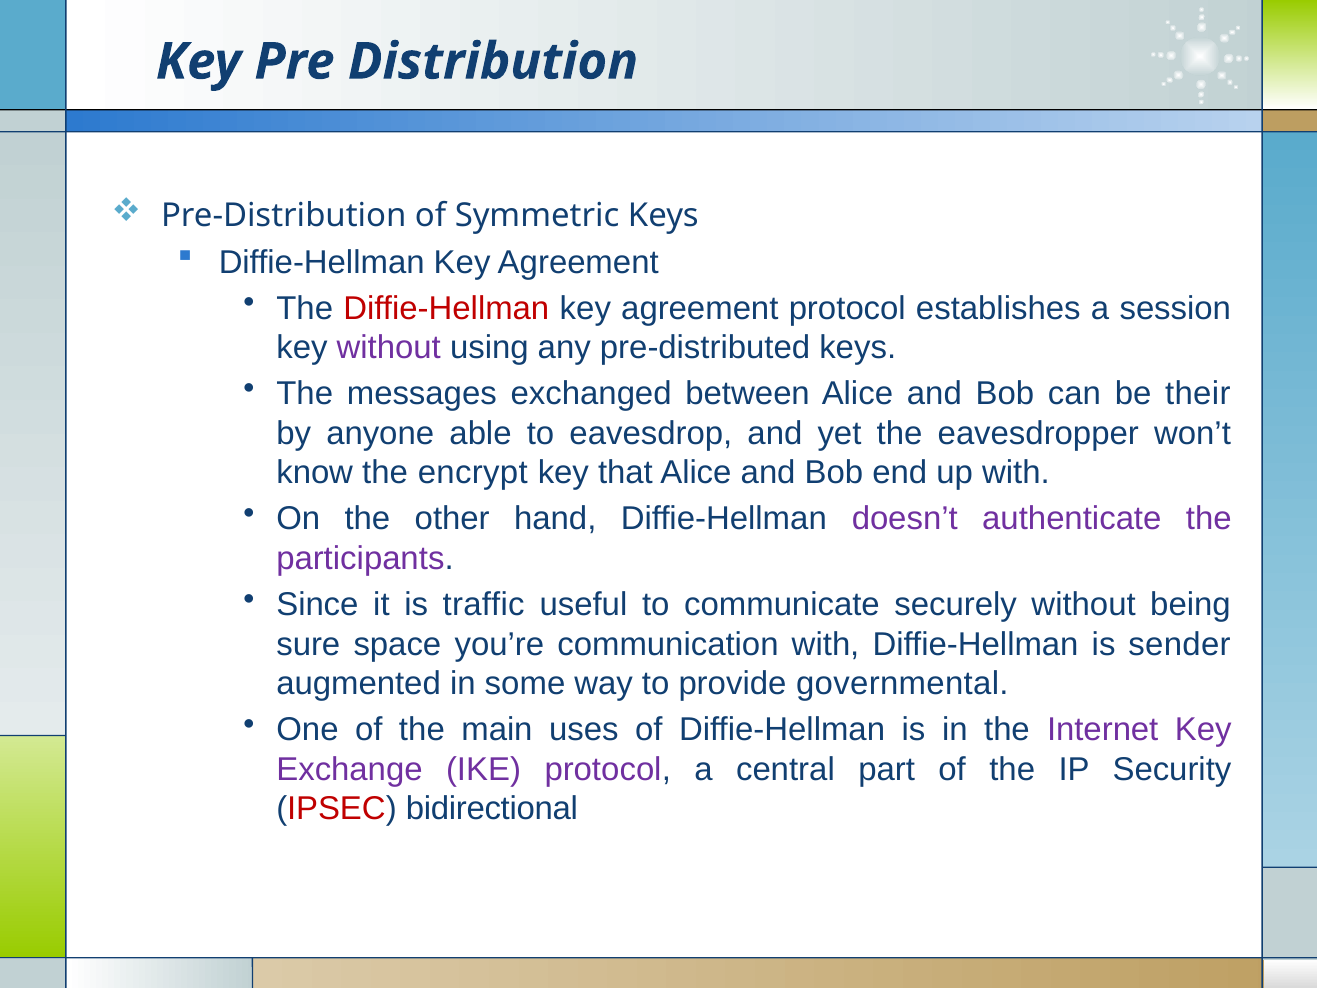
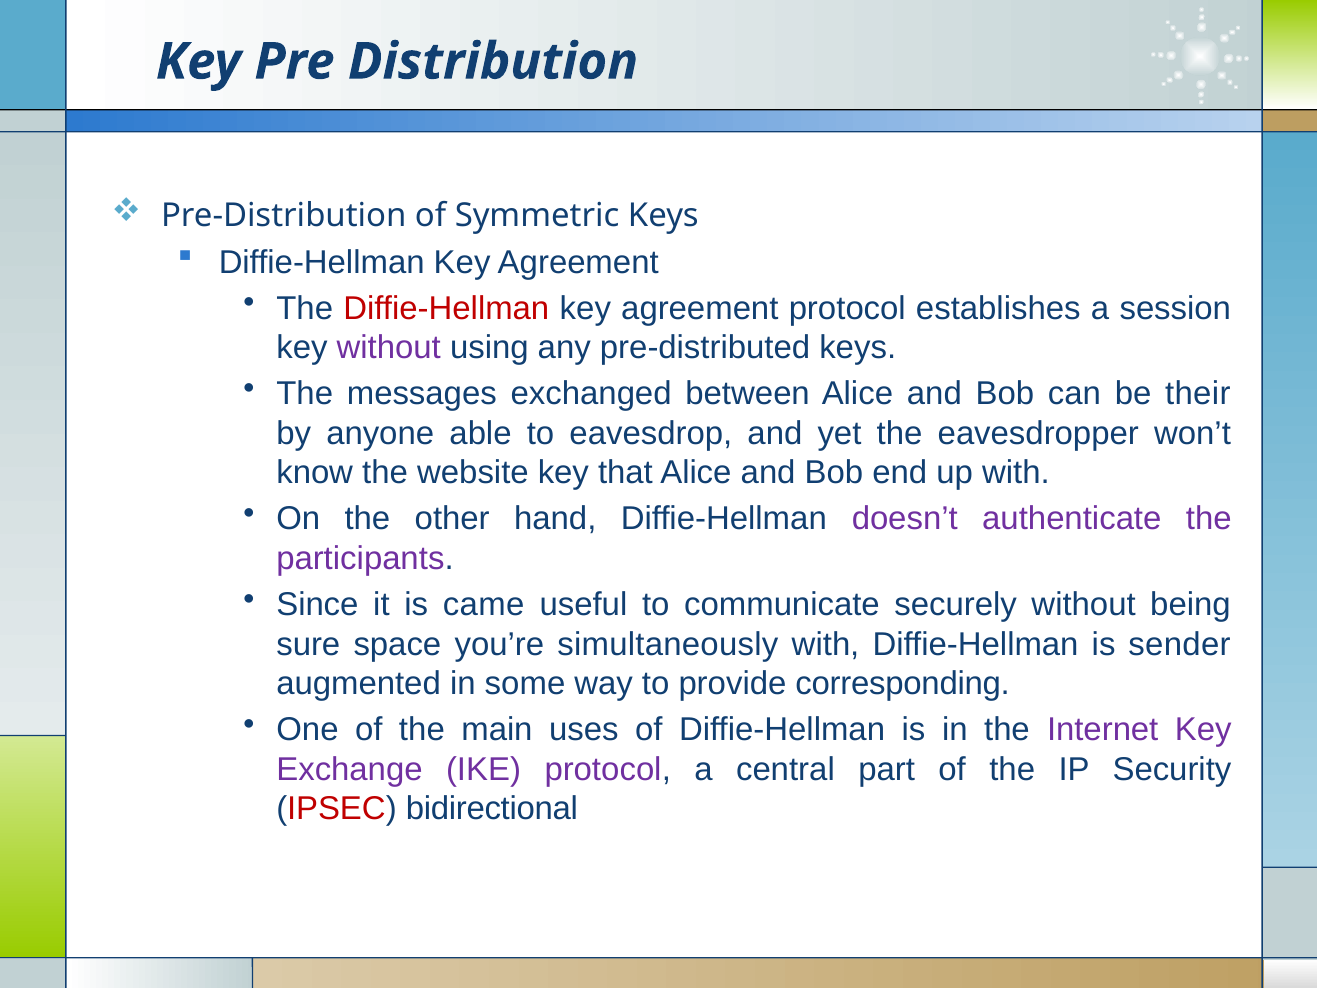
encrypt: encrypt -> website
traffic: traffic -> came
communication: communication -> simultaneously
governmental: governmental -> corresponding
